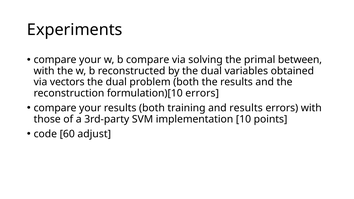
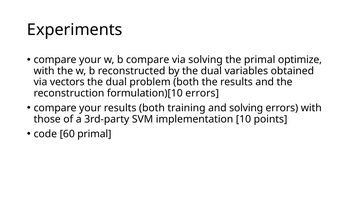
between: between -> optimize
and results: results -> solving
60 adjust: adjust -> primal
